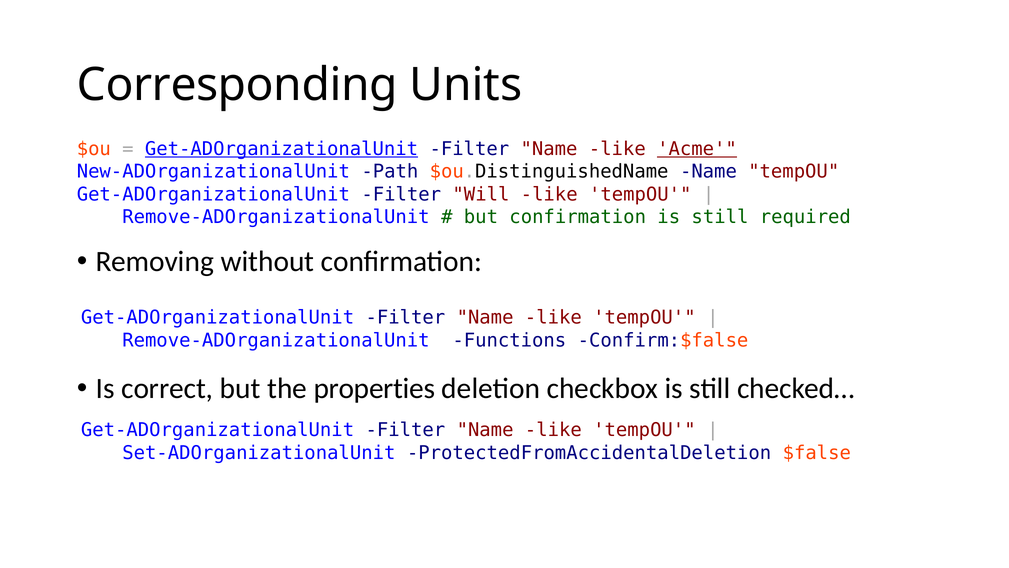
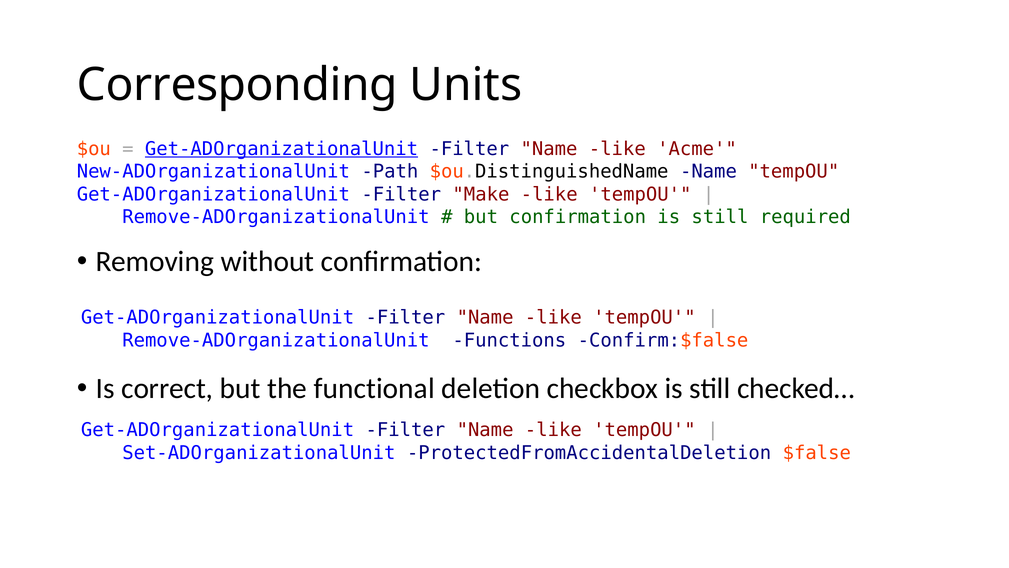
Acme underline: present -> none
Will: Will -> Make
properties: properties -> functional
